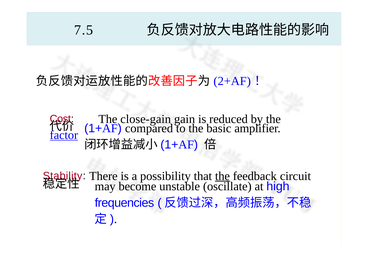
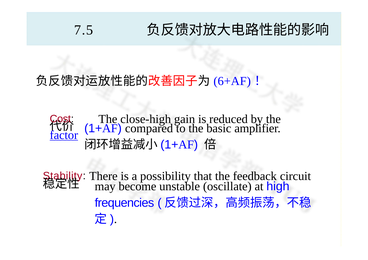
2+AF: 2+AF -> 6+AF
close-gain: close-gain -> close-high
the at (222, 176) underline: present -> none
